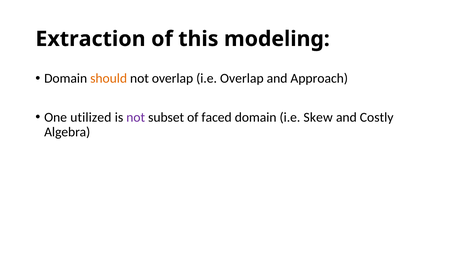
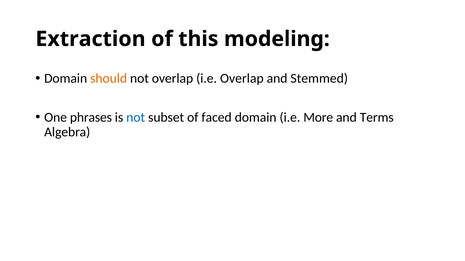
Approach: Approach -> Stemmed
utilized: utilized -> phrases
not at (136, 118) colour: purple -> blue
Skew: Skew -> More
Costly: Costly -> Terms
